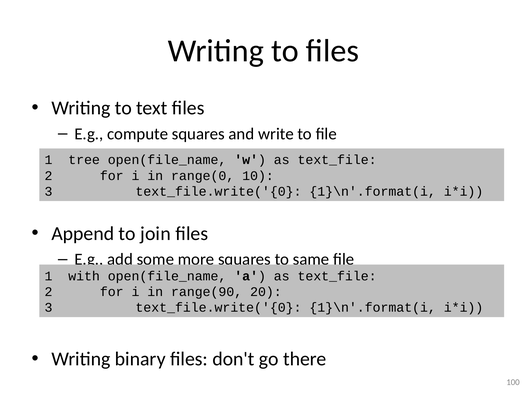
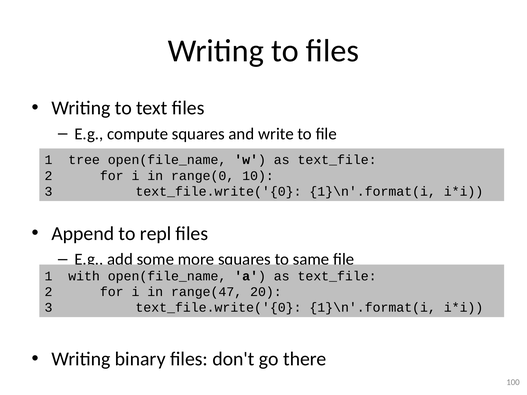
join: join -> repl
range(90: range(90 -> range(47
